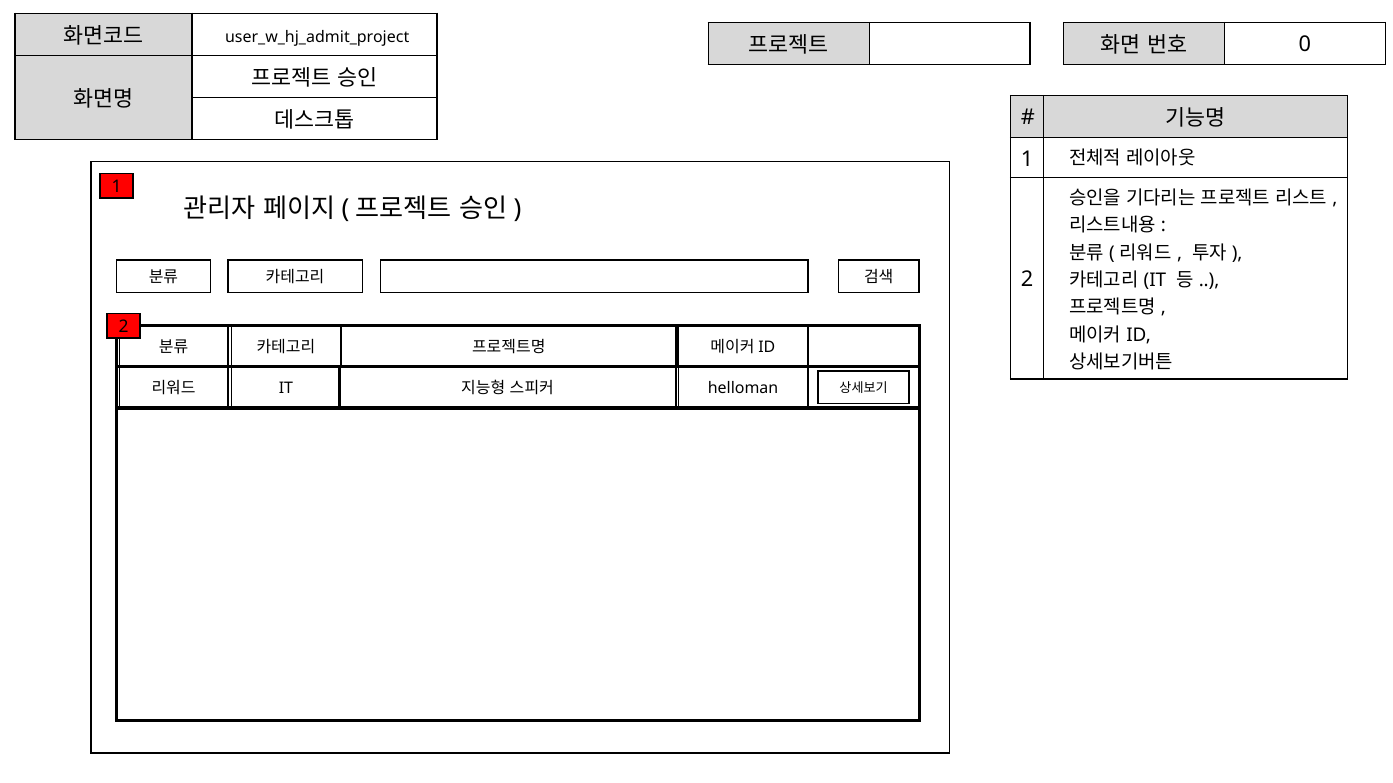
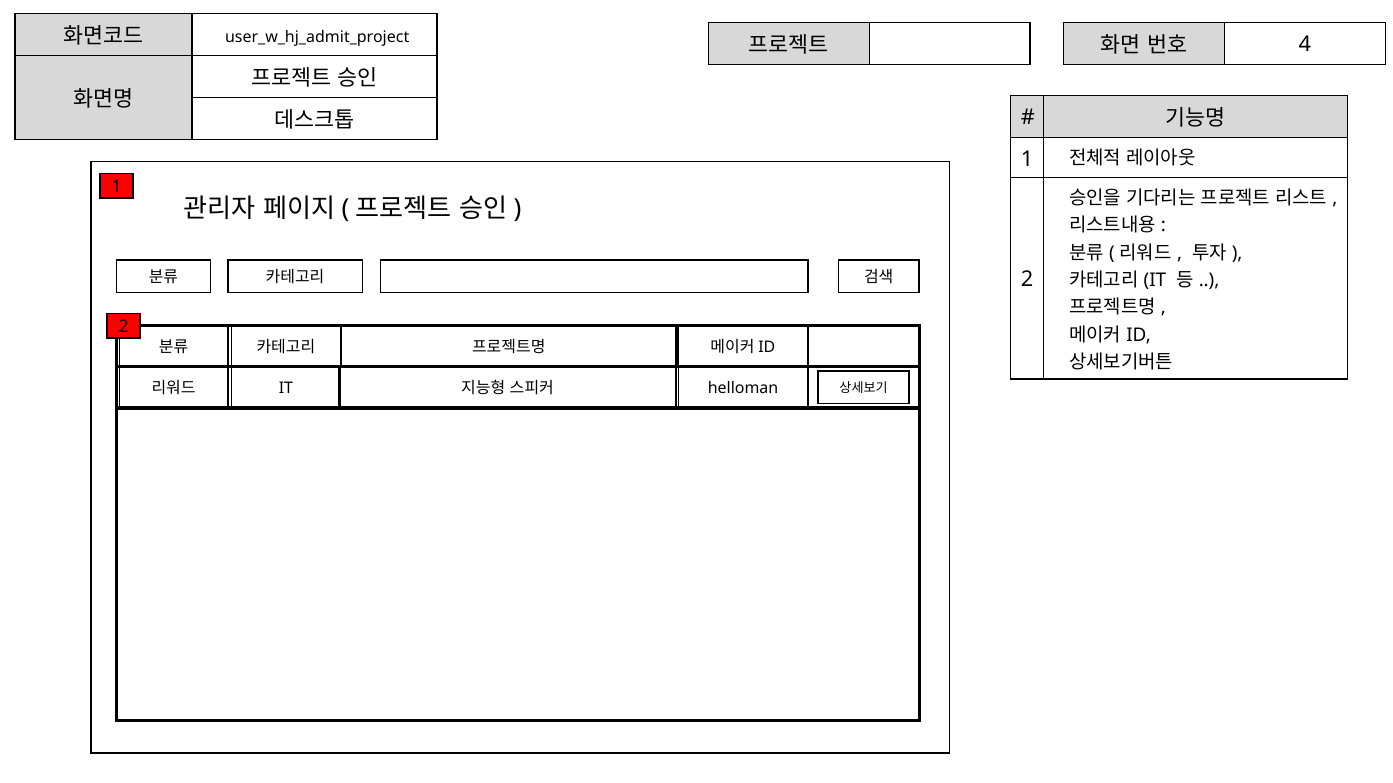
0: 0 -> 4
